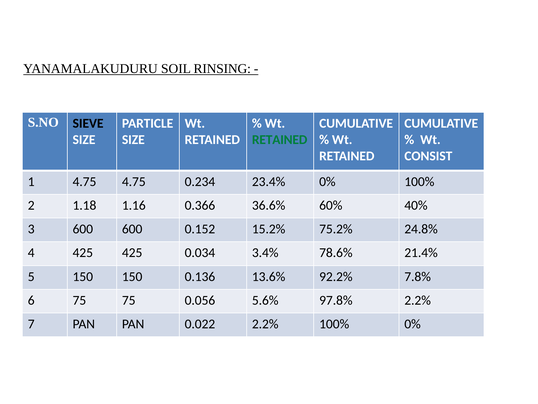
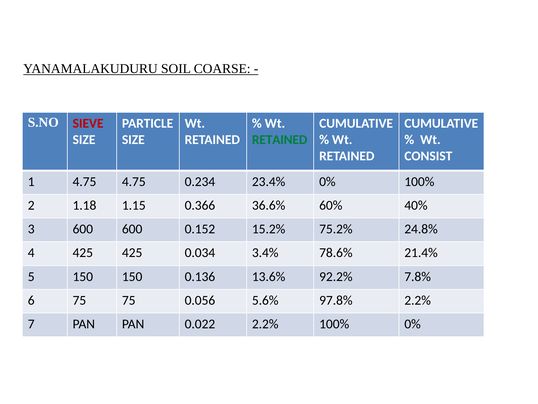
RINSING: RINSING -> COARSE
SIEVE colour: black -> red
1.16: 1.16 -> 1.15
